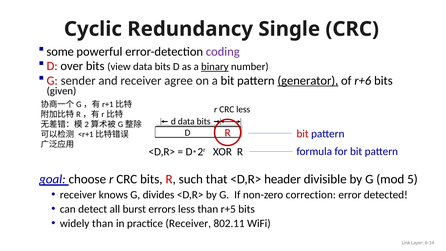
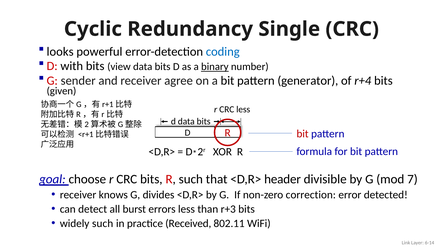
some: some -> looks
coding colour: purple -> blue
over: over -> with
generator underline: present -> none
r+6: r+6 -> r+4
5: 5 -> 7
r+5: r+5 -> r+3
widely than: than -> such
practice Receiver: Receiver -> Received
